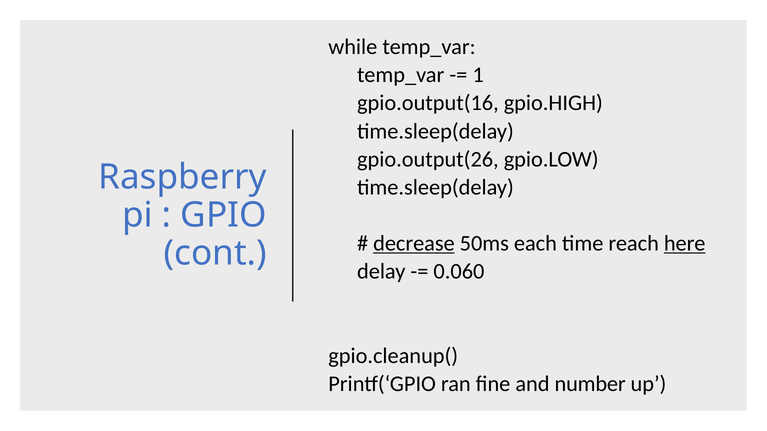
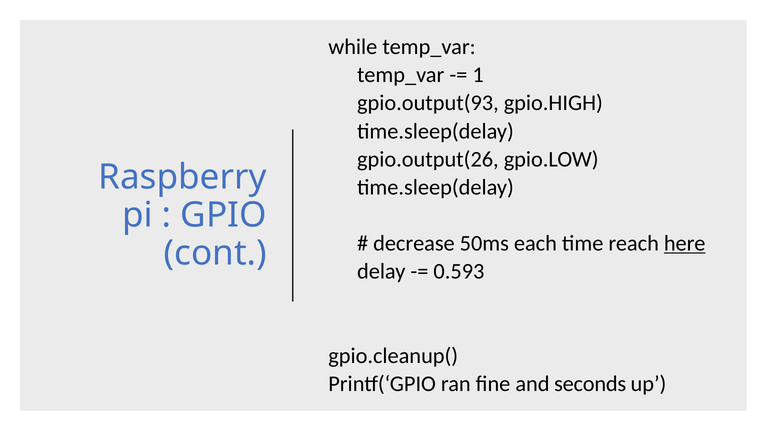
gpio.output(16: gpio.output(16 -> gpio.output(93
decrease underline: present -> none
0.060: 0.060 -> 0.593
number: number -> seconds
